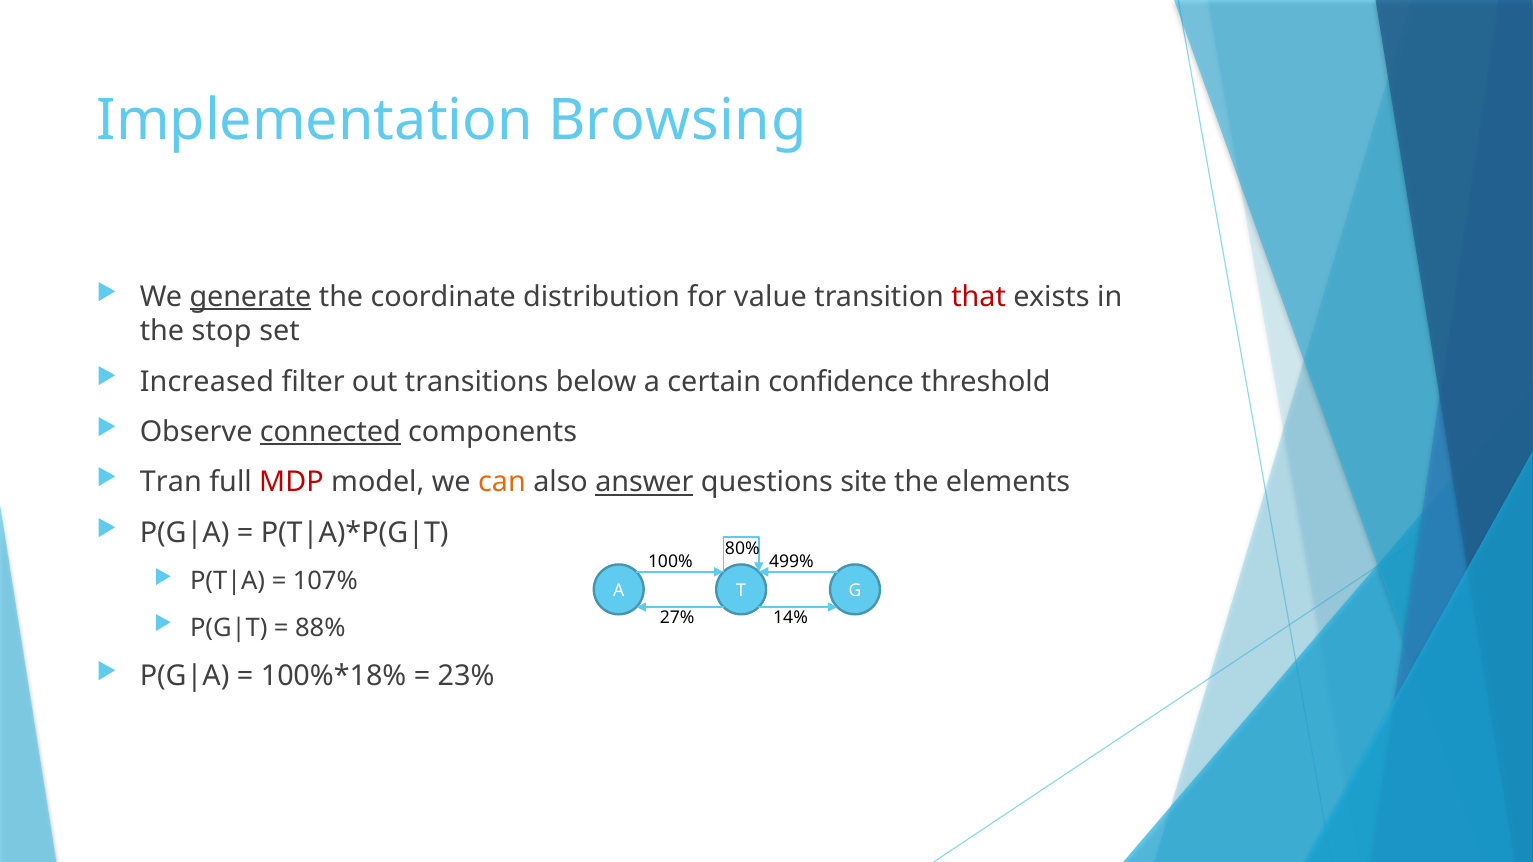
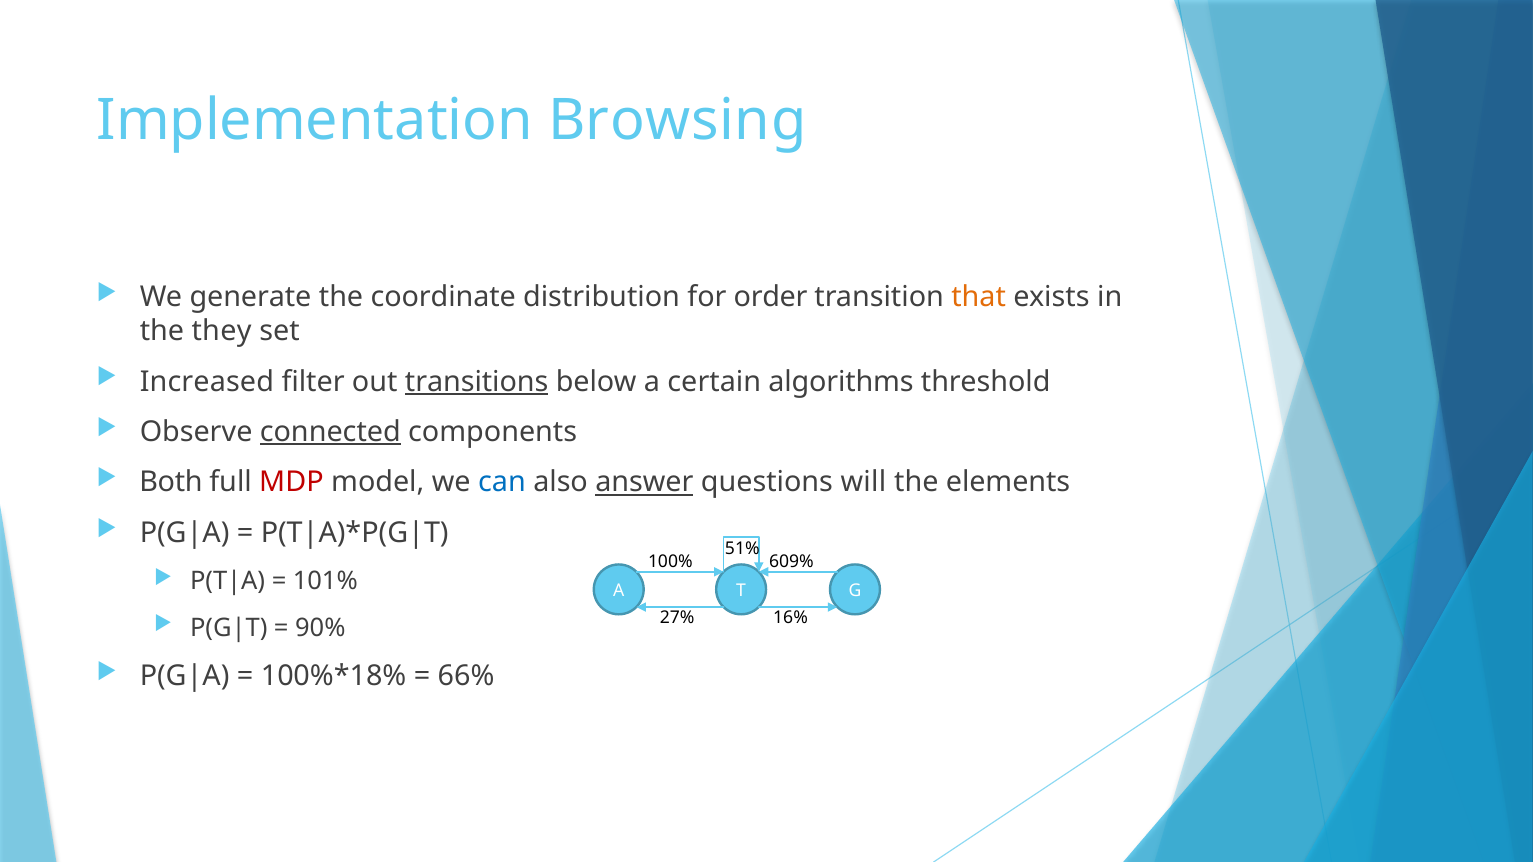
generate underline: present -> none
value: value -> order
that colour: red -> orange
stop: stop -> they
transitions underline: none -> present
confidence: confidence -> algorithms
Tran: Tran -> Both
can colour: orange -> blue
site: site -> will
80%: 80% -> 51%
499%: 499% -> 609%
107%: 107% -> 101%
14%: 14% -> 16%
88%: 88% -> 90%
23%: 23% -> 66%
